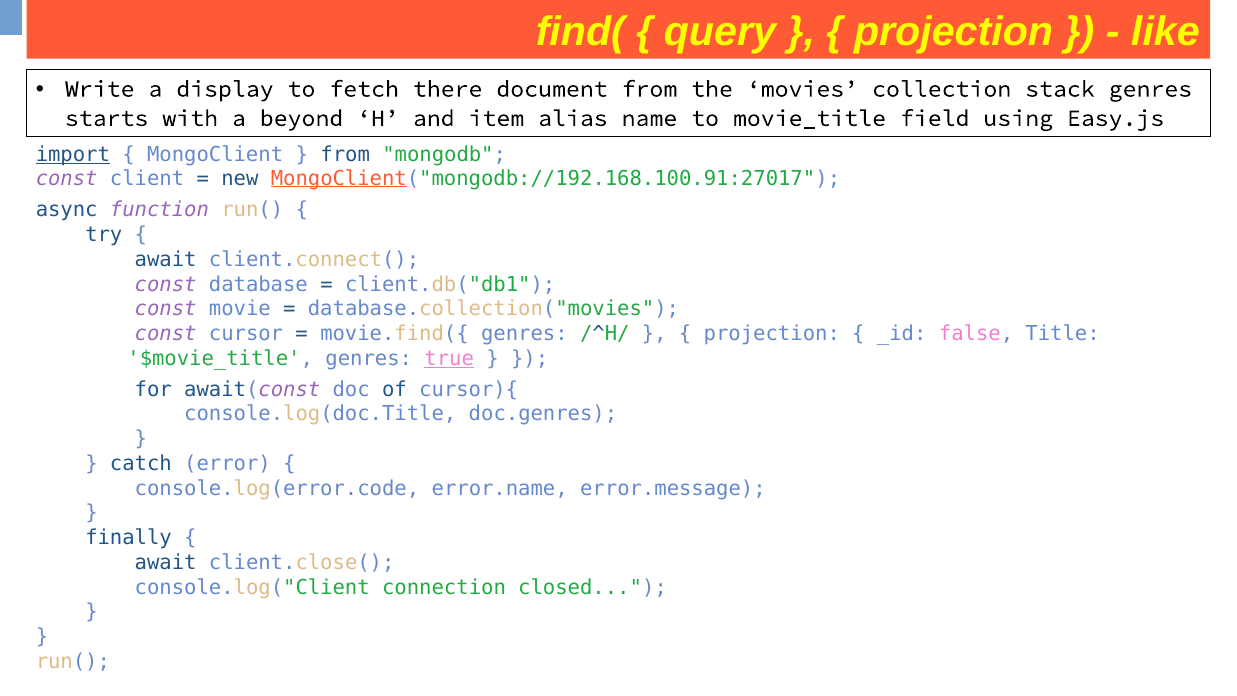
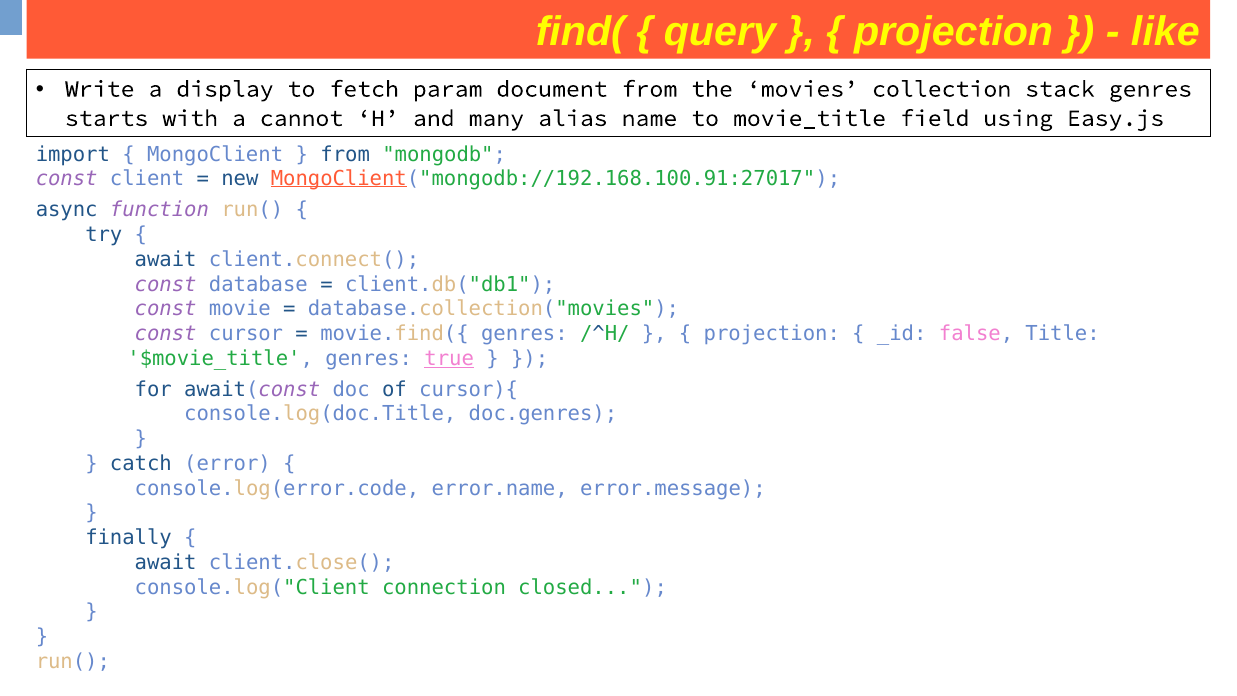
there: there -> param
beyond: beyond -> cannot
item: item -> many
import underline: present -> none
